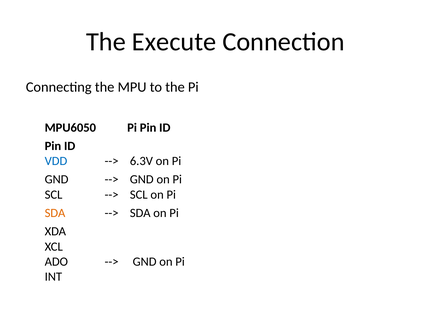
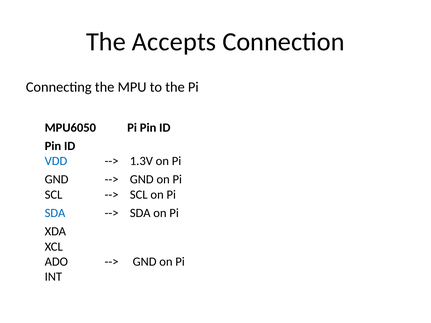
Execute: Execute -> Accepts
6.3V: 6.3V -> 1.3V
SDA at (55, 213) colour: orange -> blue
